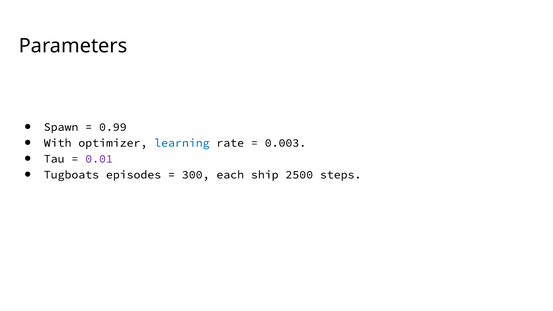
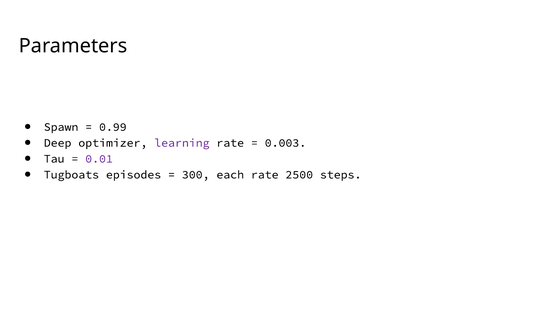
With: With -> Deep
learning colour: blue -> purple
each ship: ship -> rate
